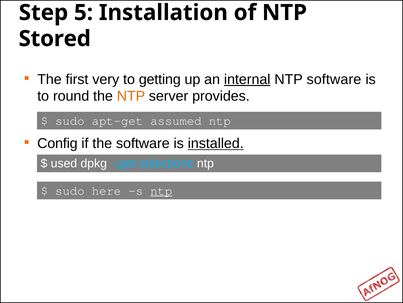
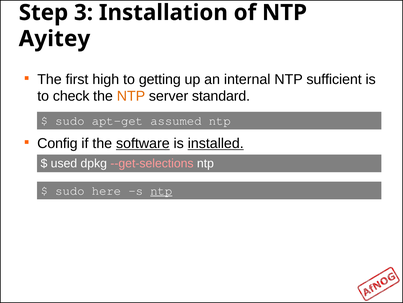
5: 5 -> 3
Stored: Stored -> Ayitey
very: very -> high
internal underline: present -> none
NTP software: software -> sufficient
round: round -> check
provides: provides -> standard
software at (143, 143) underline: none -> present
--get-selections colour: light blue -> pink
